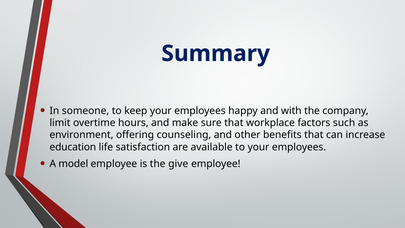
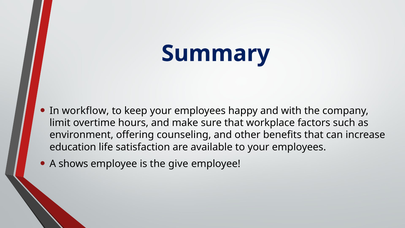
someone: someone -> workflow
model: model -> shows
